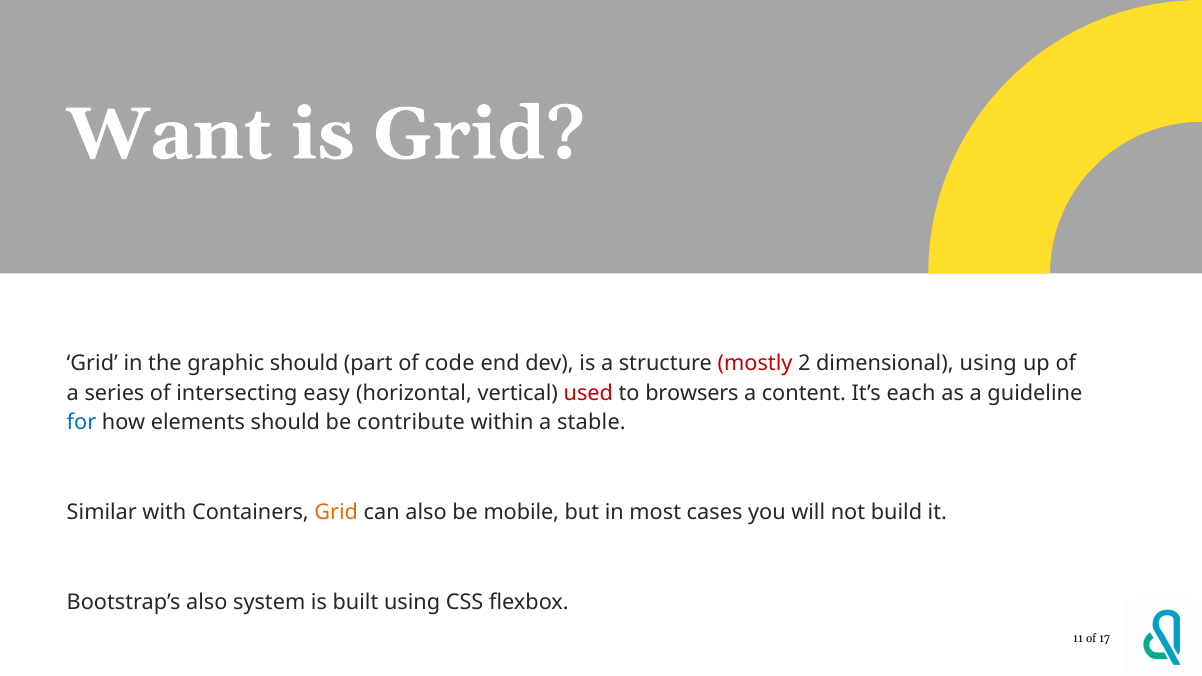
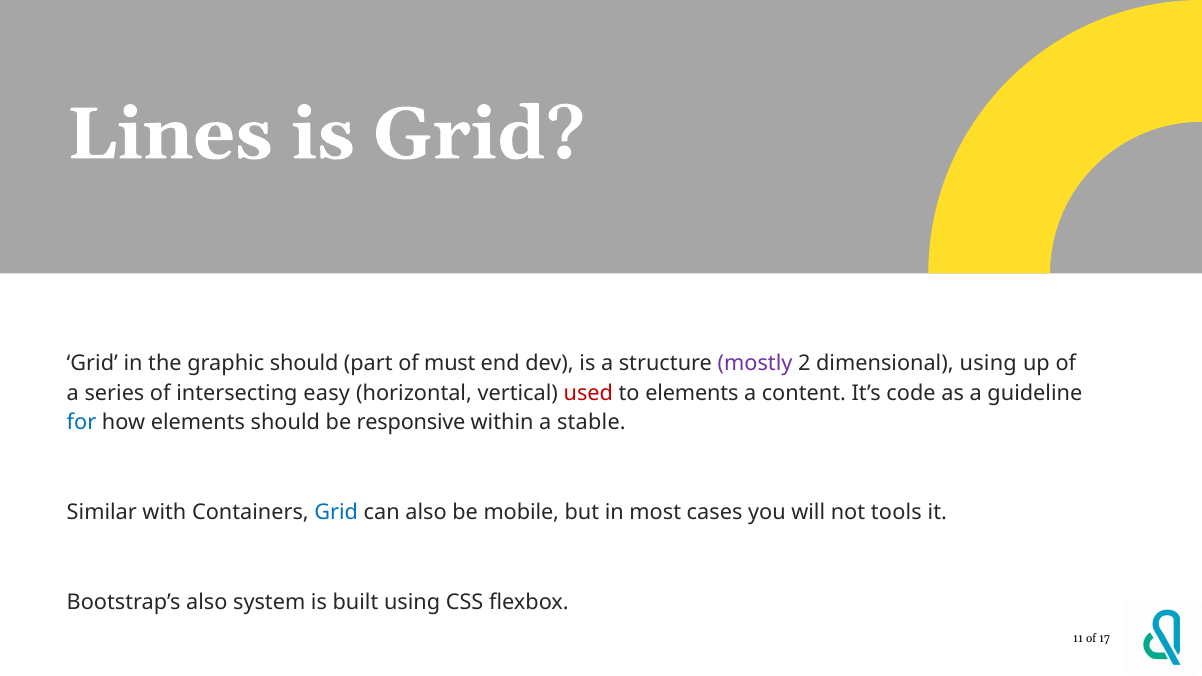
Want: Want -> Lines
code: code -> must
mostly colour: red -> purple
to browsers: browsers -> elements
each: each -> code
contribute: contribute -> responsive
Grid at (336, 513) colour: orange -> blue
build: build -> tools
